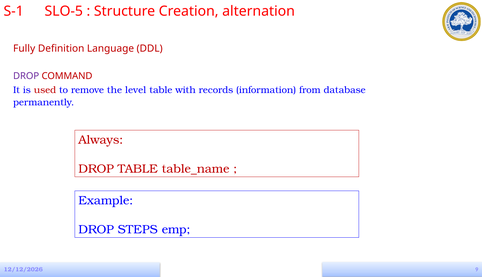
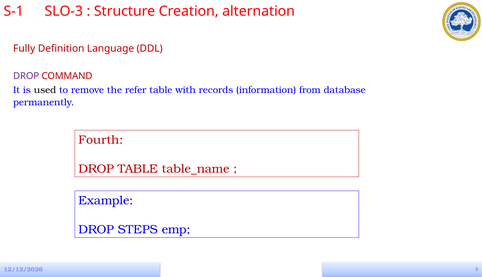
SLO-5: SLO-5 -> SLO-3
used colour: red -> black
level: level -> refer
Always: Always -> Fourth
